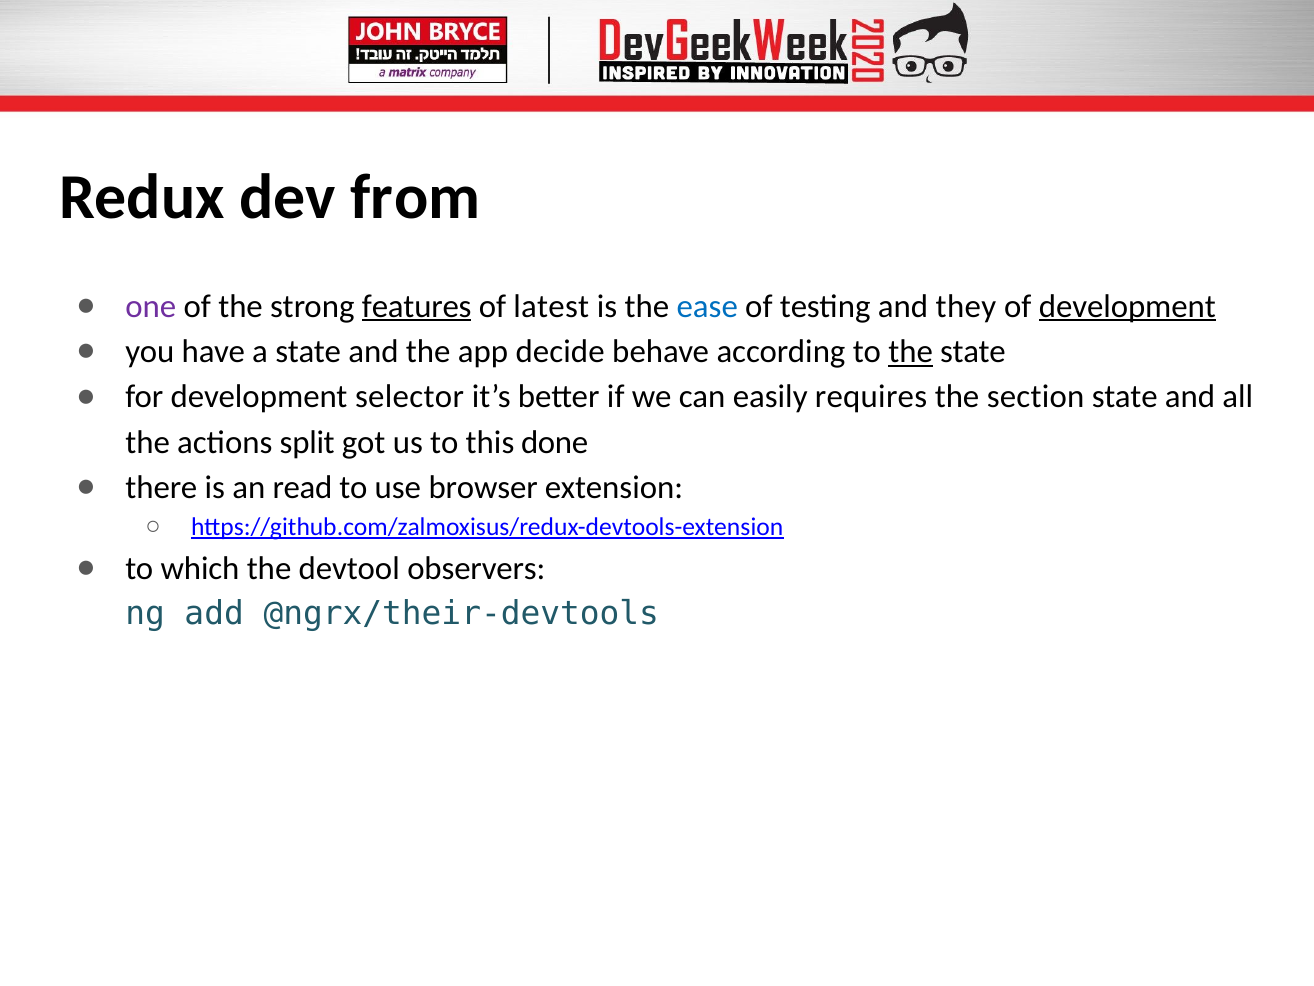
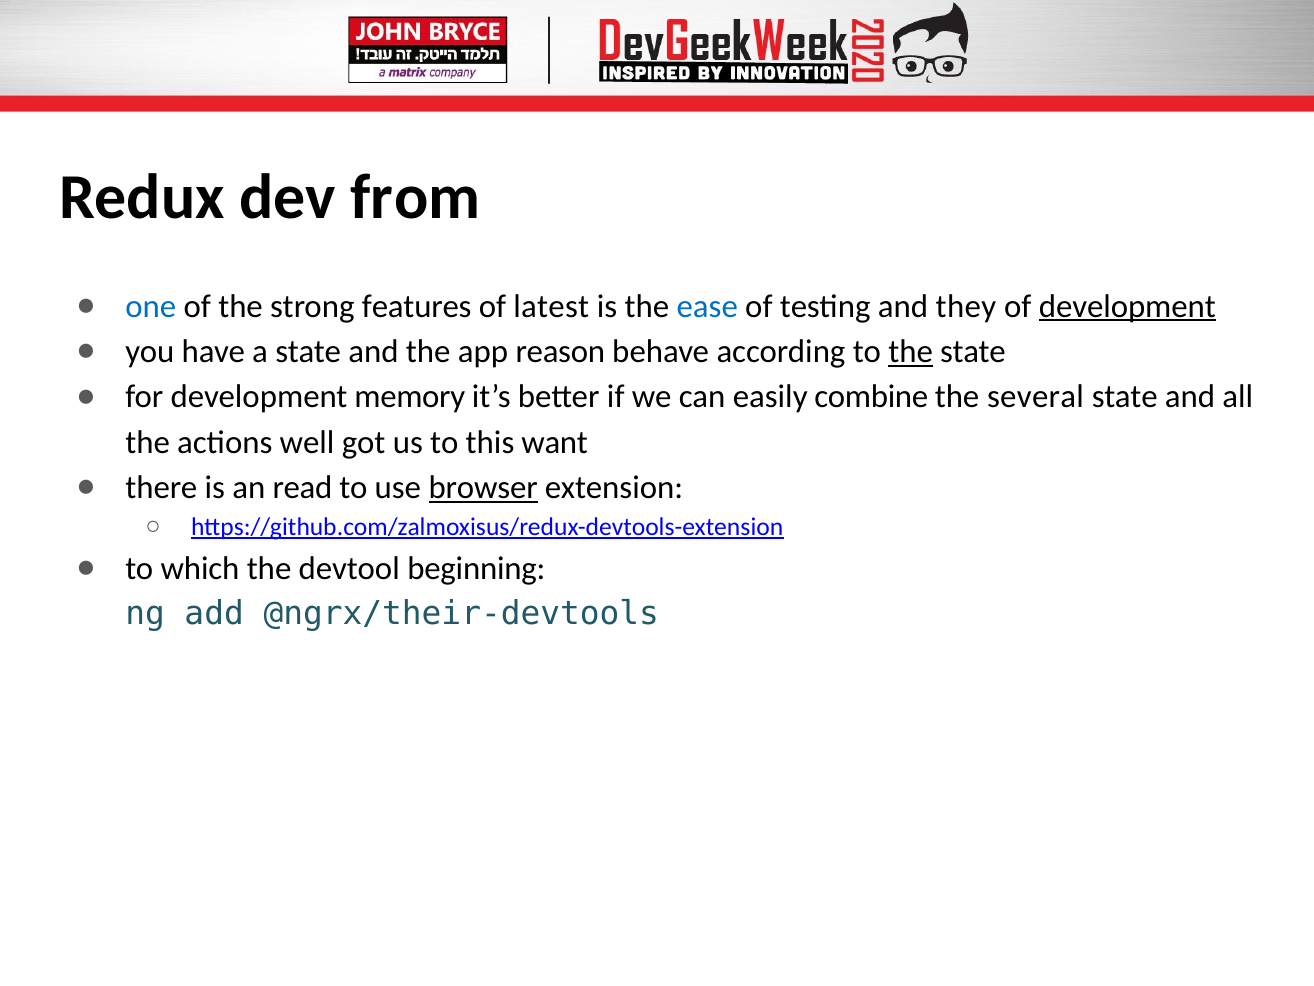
one colour: purple -> blue
features underline: present -> none
decide: decide -> reason
selector: selector -> memory
requires: requires -> combine
section: section -> several
split: split -> well
done: done -> want
browser underline: none -> present
observers: observers -> beginning
